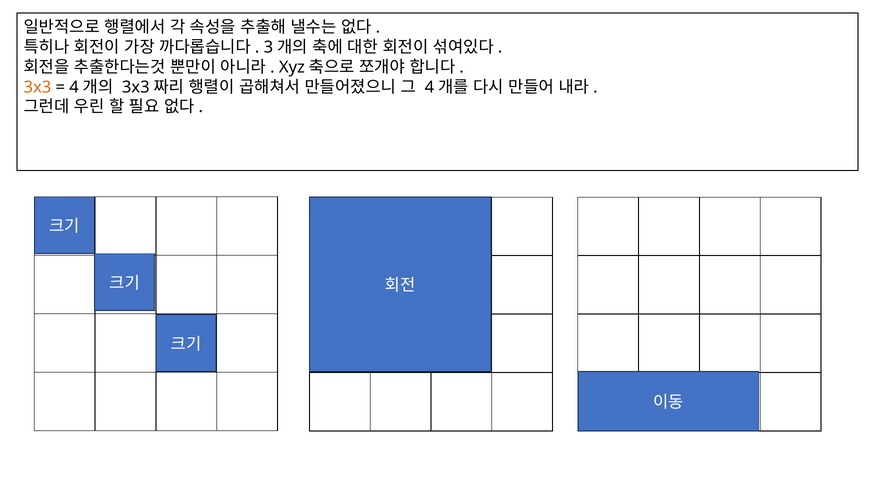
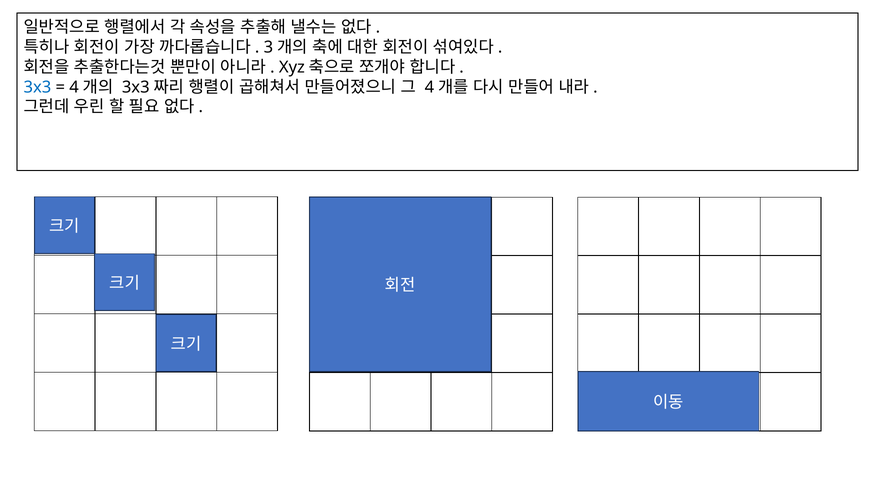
3x3 colour: orange -> blue
